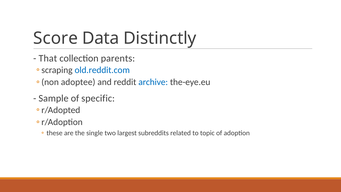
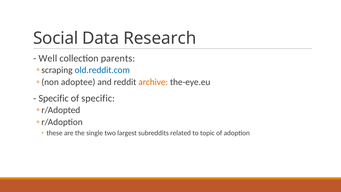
Score: Score -> Social
Distinctly: Distinctly -> Research
That: That -> Well
archive colour: blue -> orange
Sample at (54, 98): Sample -> Specific
